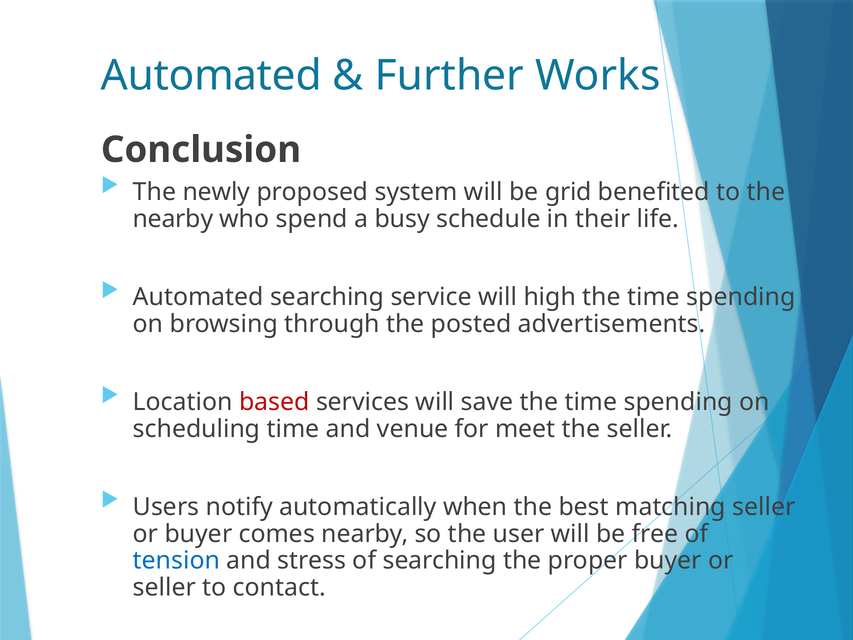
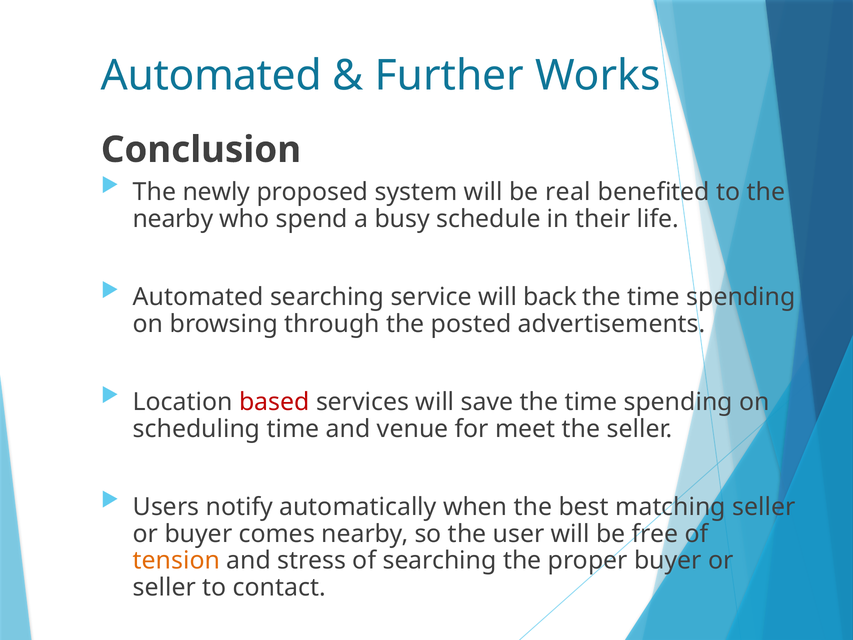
grid: grid -> real
high: high -> back
tension colour: blue -> orange
